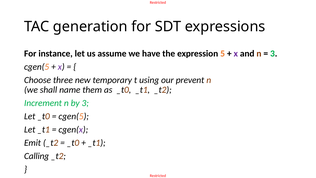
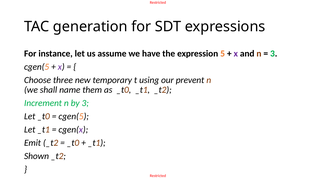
Calling: Calling -> Shown
